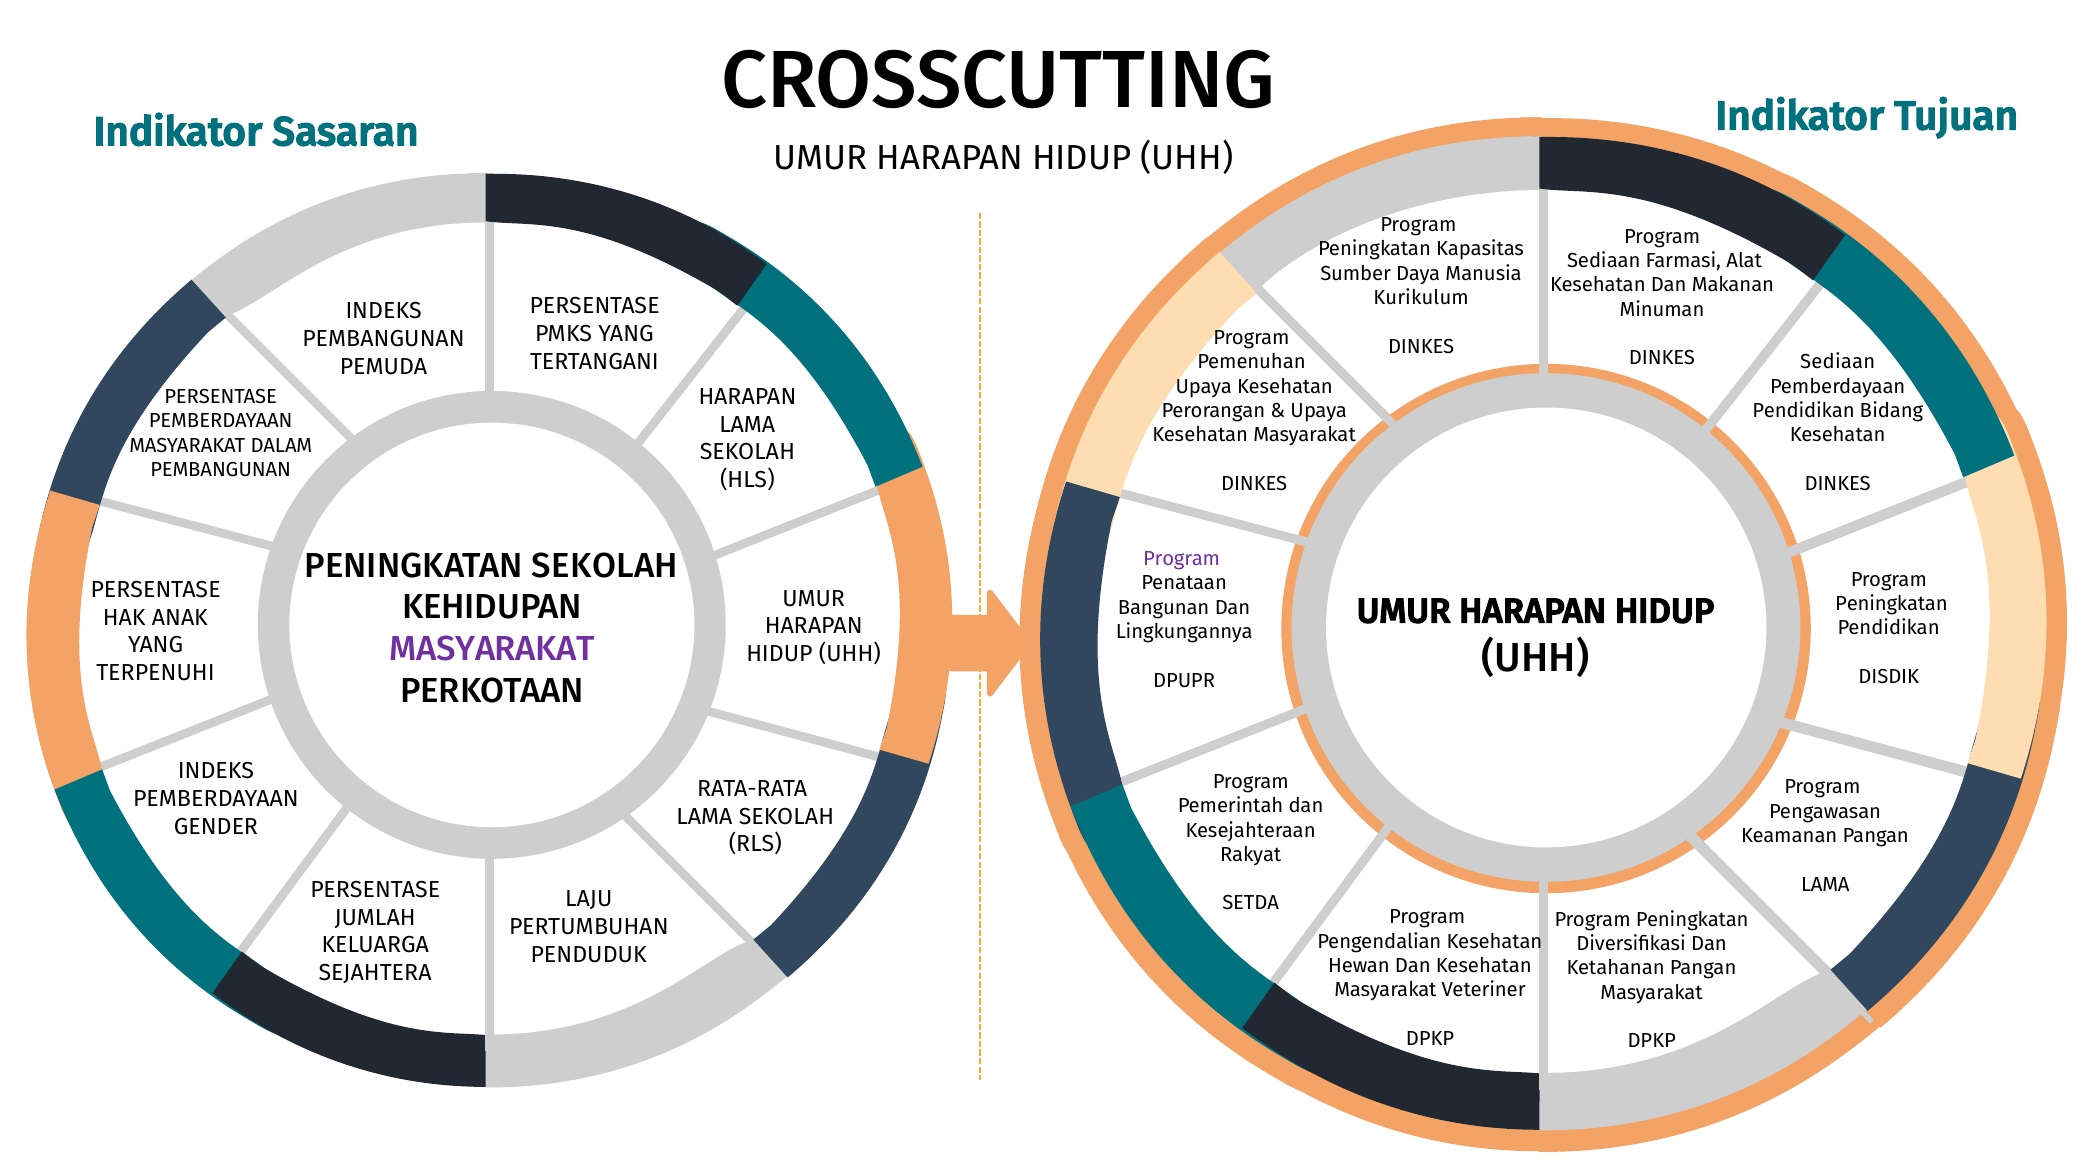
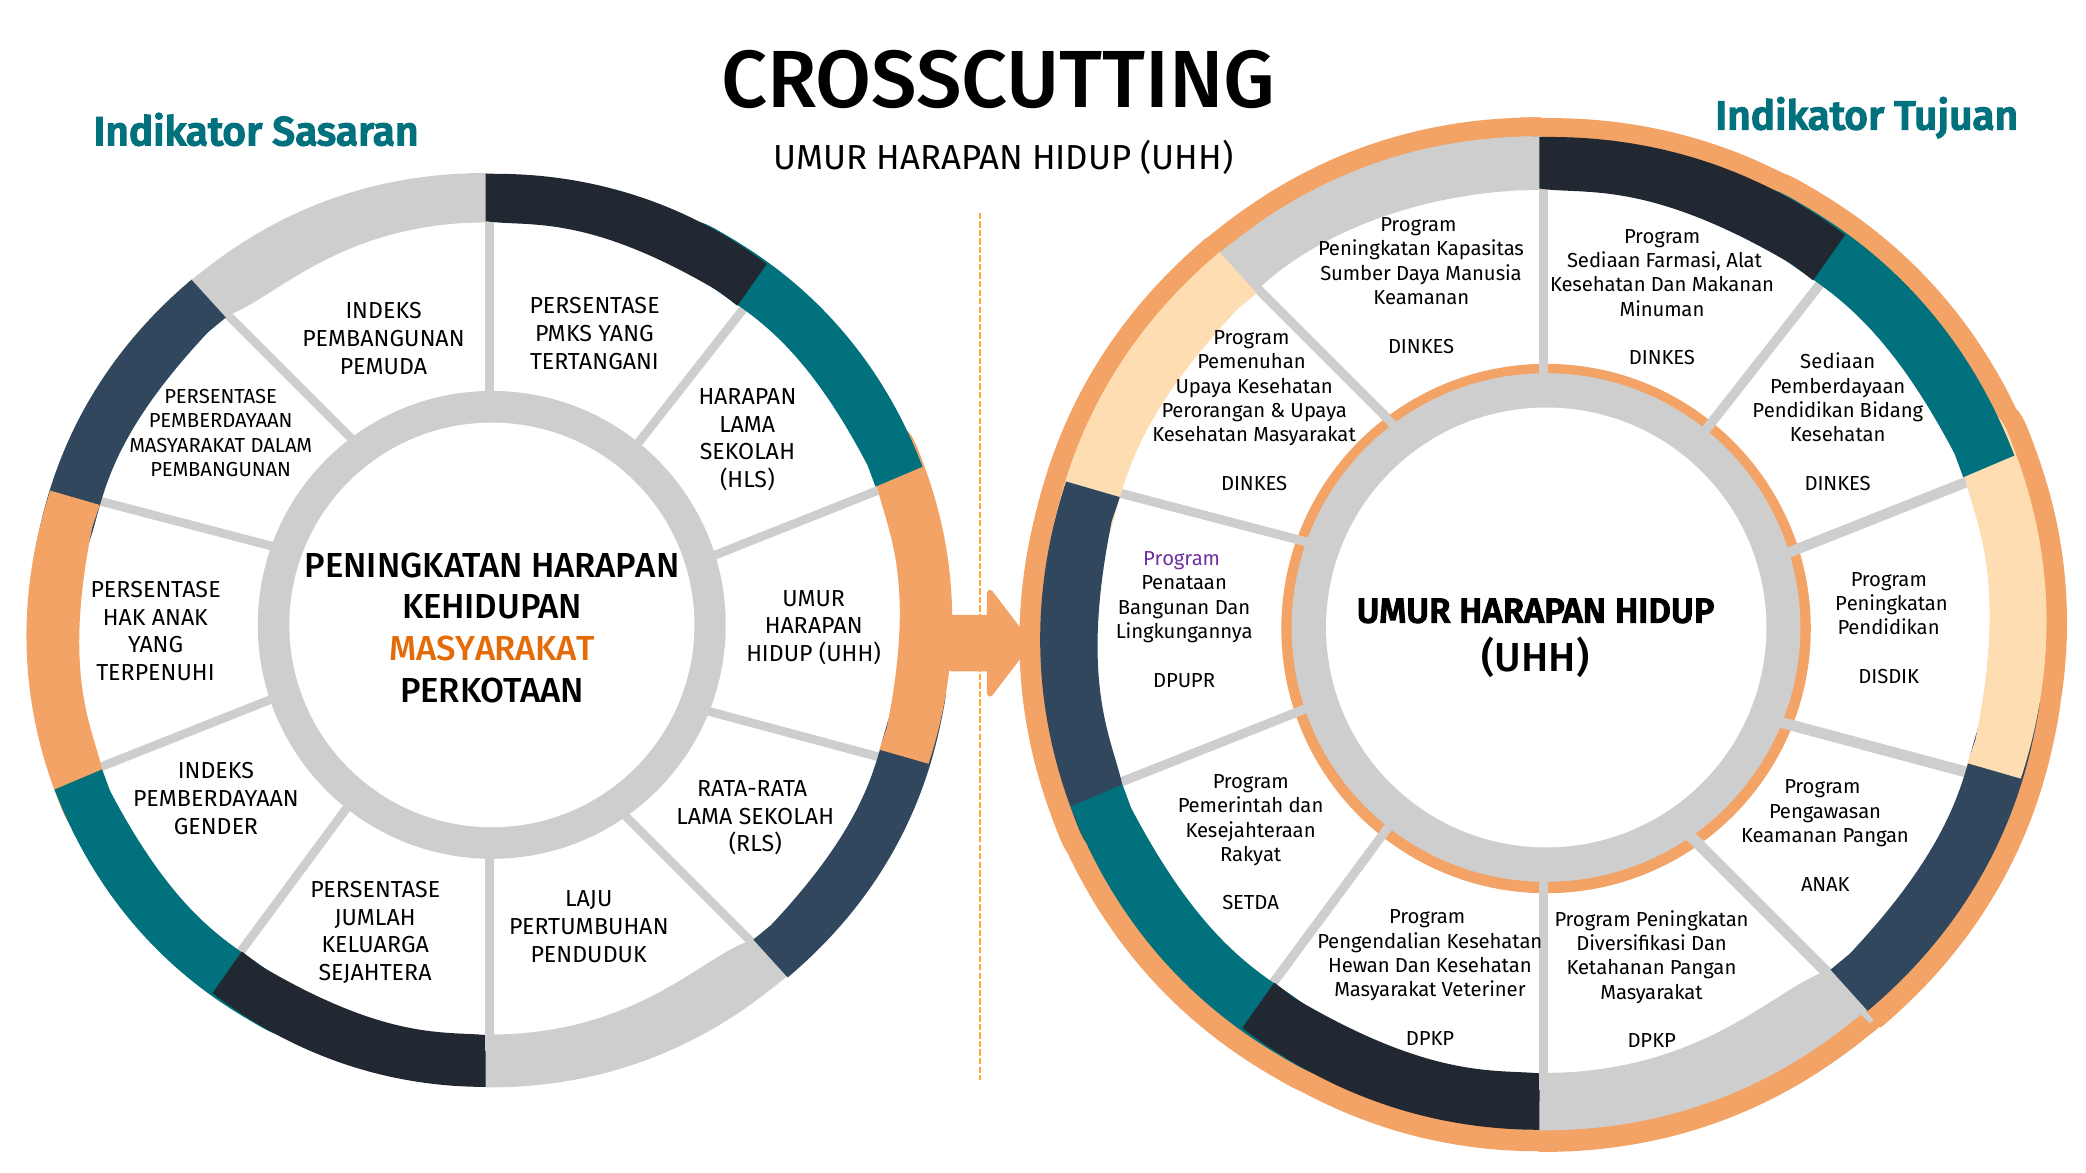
Kurikulum at (1421, 298): Kurikulum -> Keamanan
PENINGKATAN SEKOLAH: SEKOLAH -> HARAPAN
MASYARAKAT at (492, 649) colour: purple -> orange
LAMA at (1825, 885): LAMA -> ANAK
